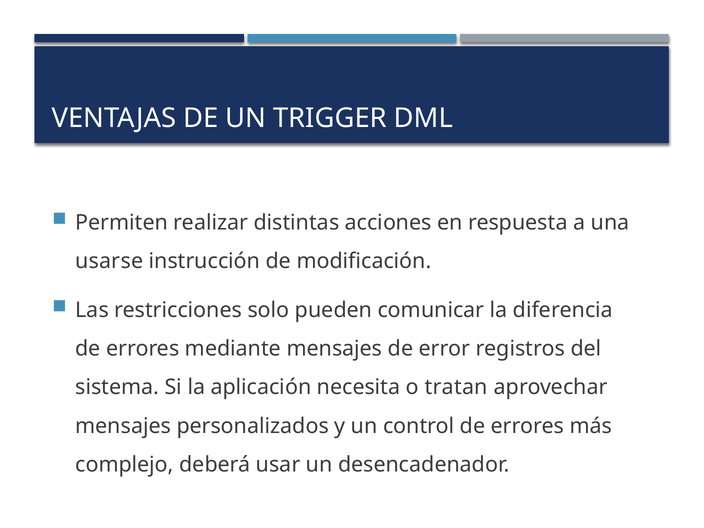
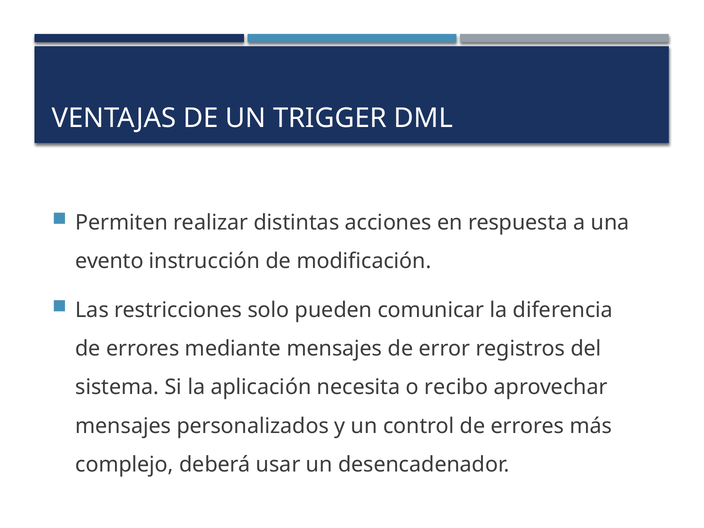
usarse: usarse -> evento
tratan: tratan -> recibo
